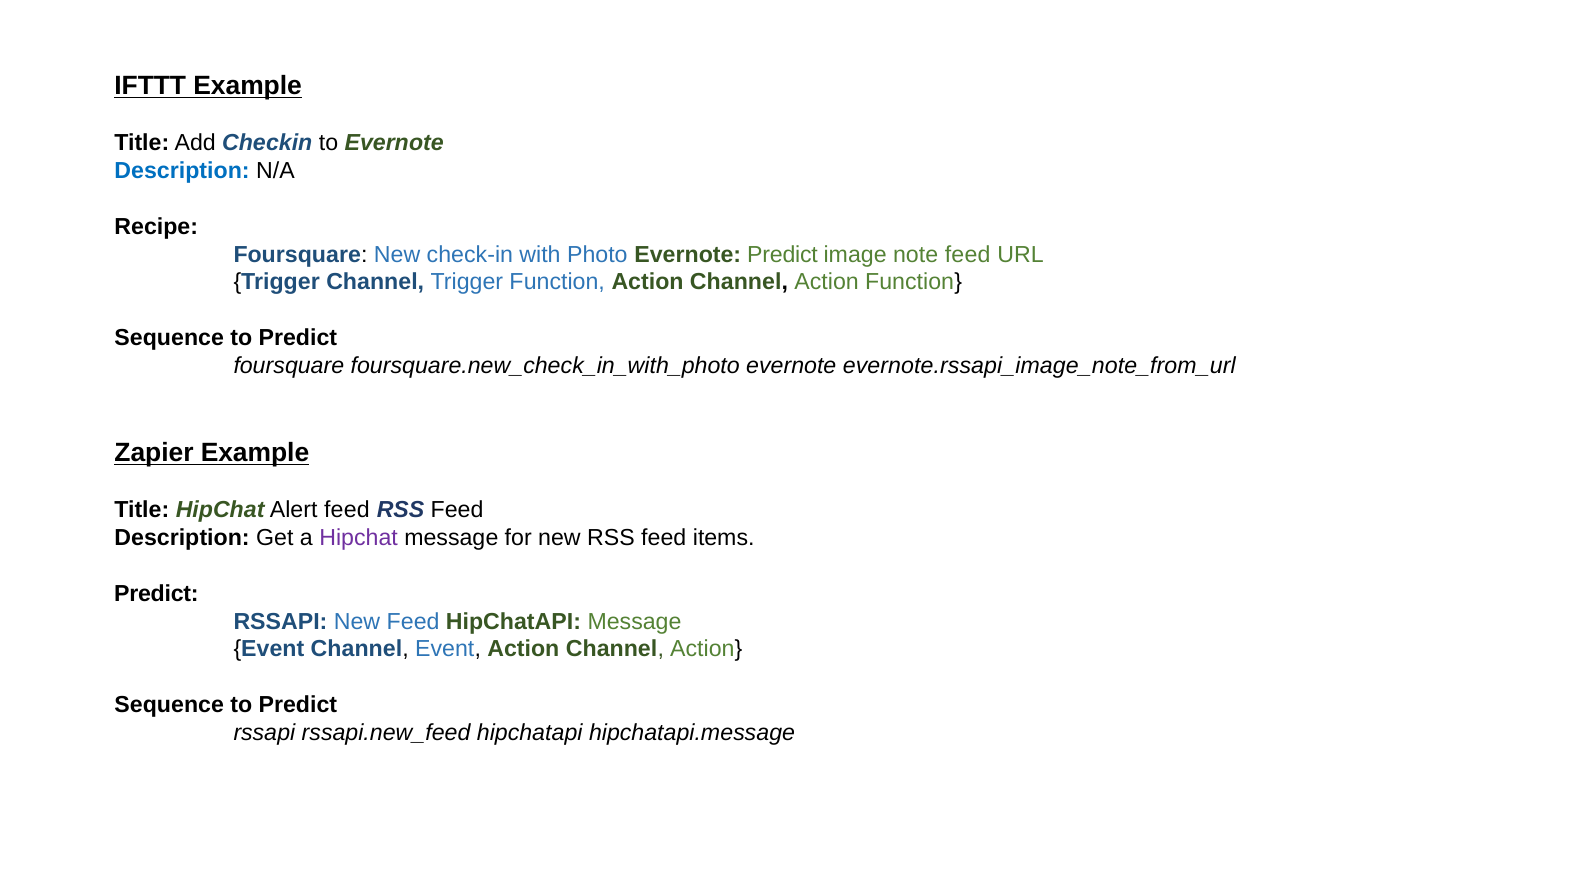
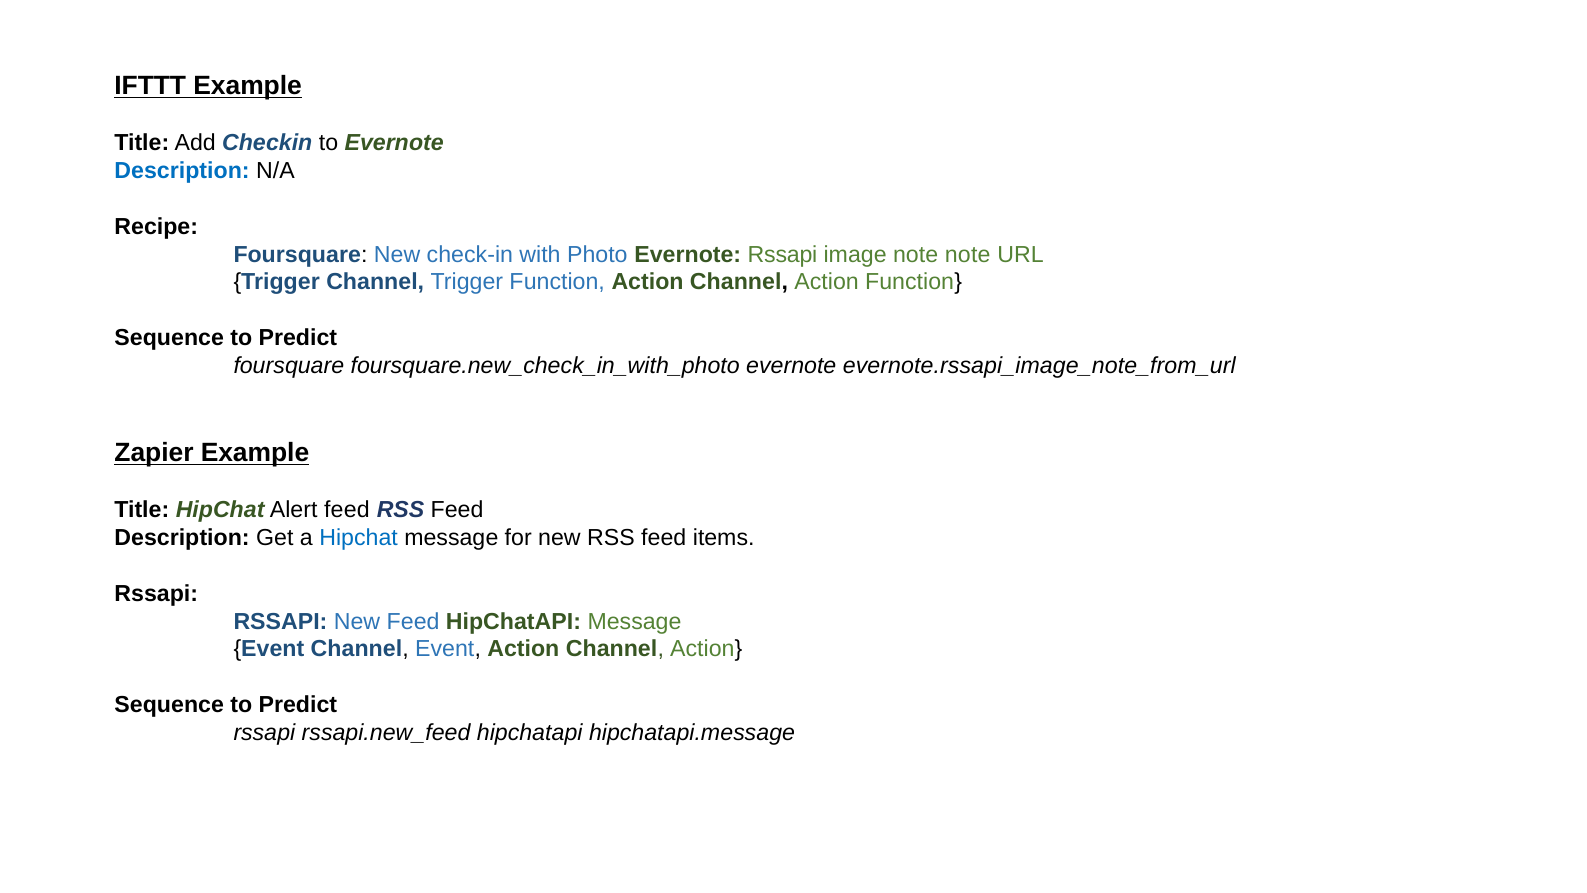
Evernote Predict: Predict -> Rssapi
note feed: feed -> note
Hipchat at (359, 538) colour: purple -> blue
Predict at (156, 594): Predict -> Rssapi
